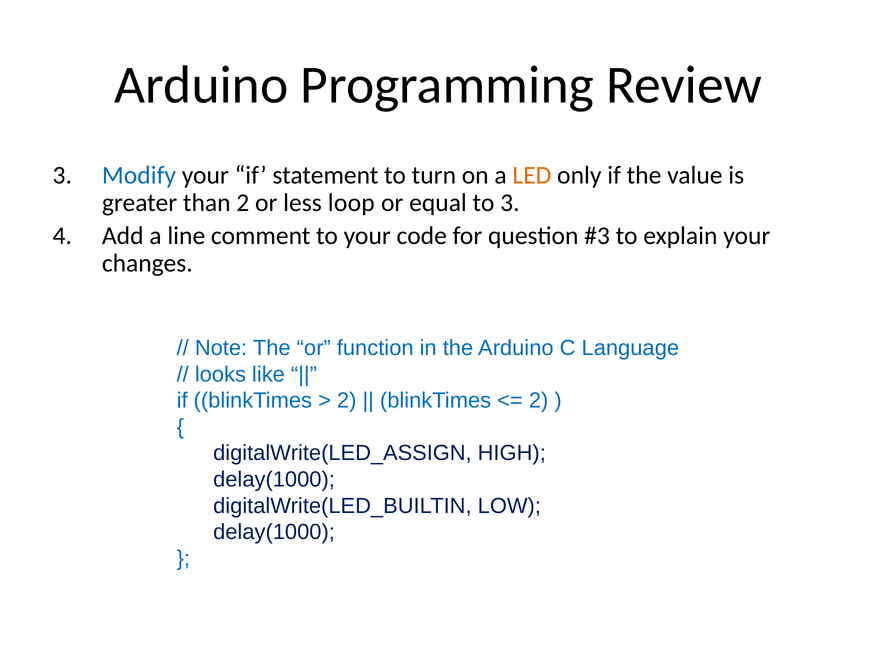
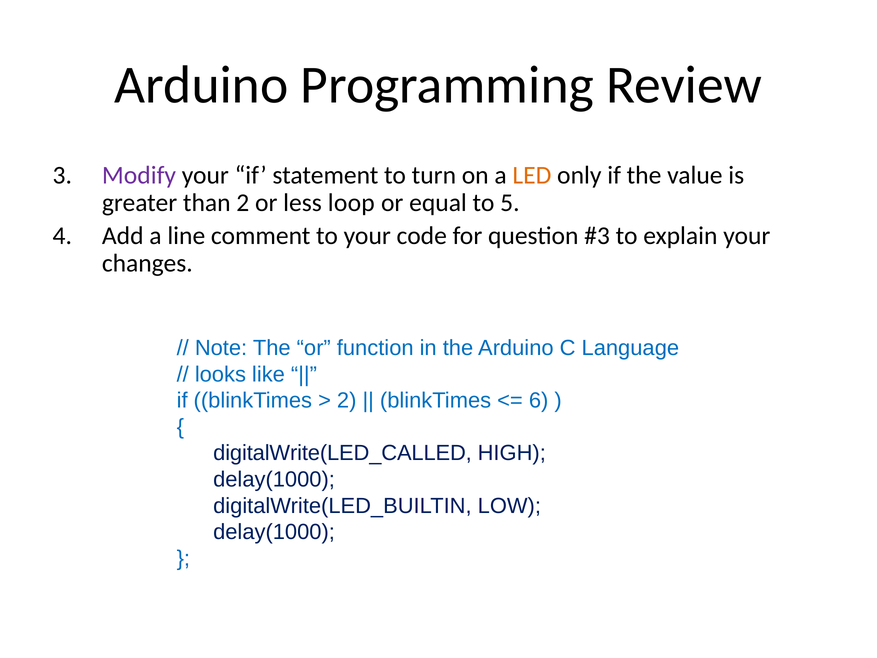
Modify colour: blue -> purple
to 3: 3 -> 5
2 at (539, 400): 2 -> 6
digitalWrite(LED_ASSIGN: digitalWrite(LED_ASSIGN -> digitalWrite(LED_CALLED
